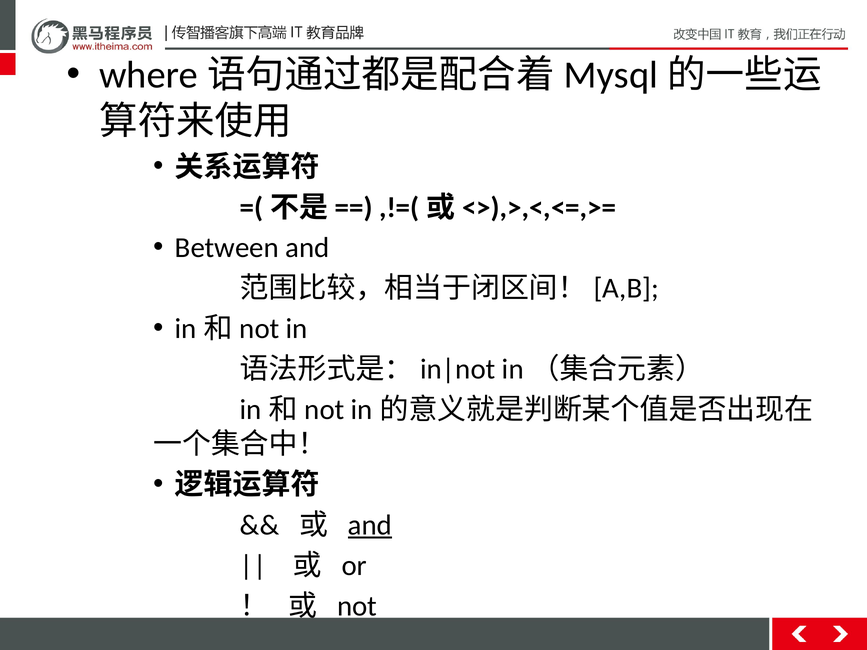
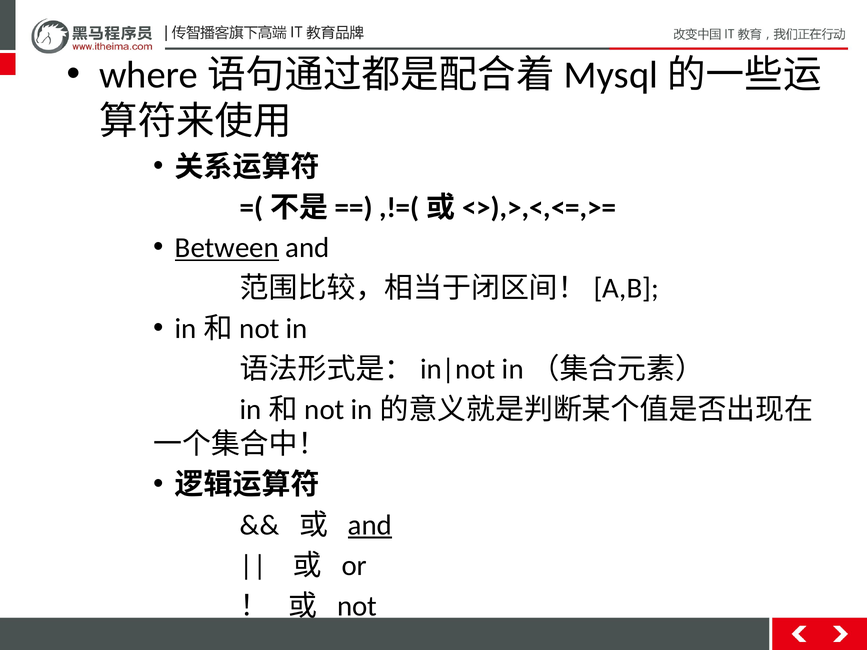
Between underline: none -> present
